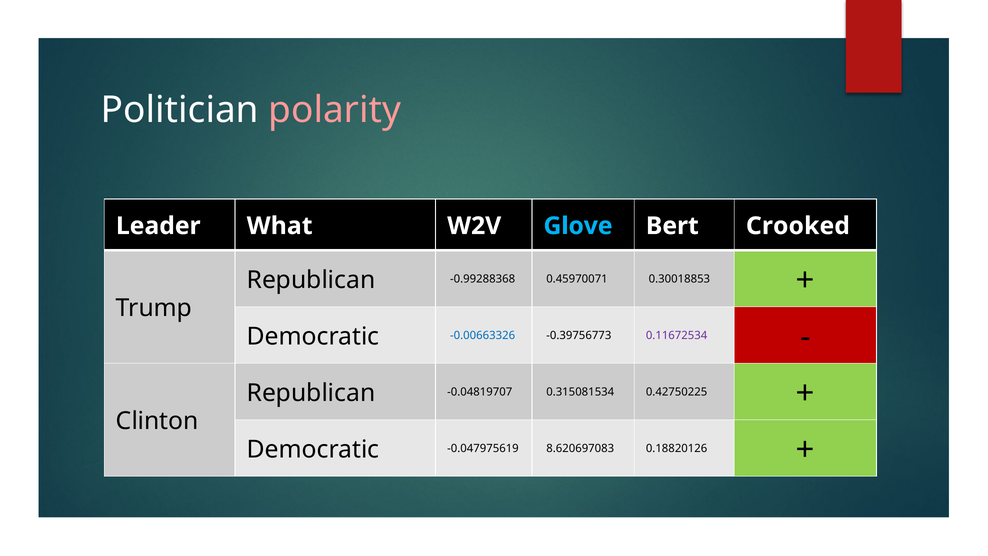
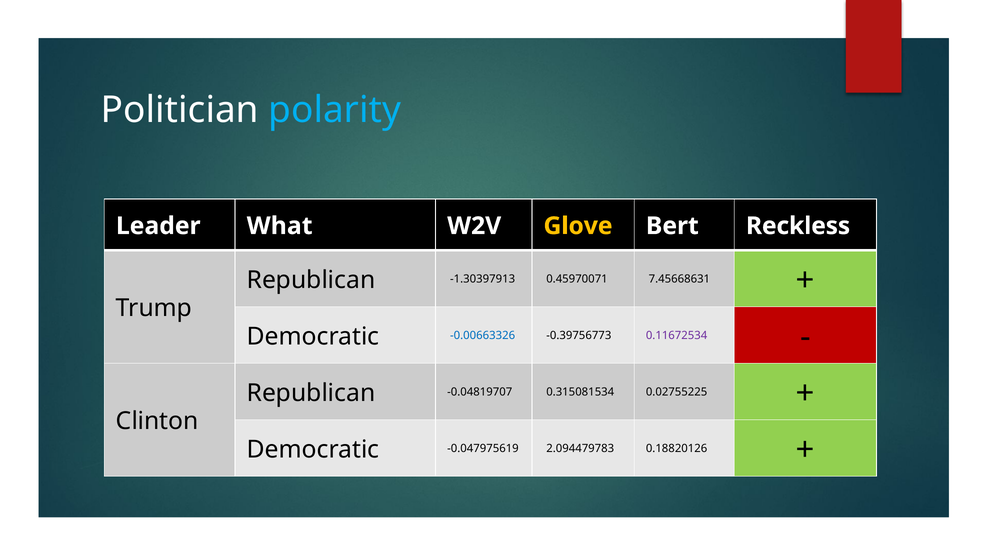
polarity colour: pink -> light blue
Glove colour: light blue -> yellow
Crooked: Crooked -> Reckless
-0.99288368: -0.99288368 -> -1.30397913
0.30018853: 0.30018853 -> 7.45668631
0.42750225: 0.42750225 -> 0.02755225
8.620697083: 8.620697083 -> 2.094479783
